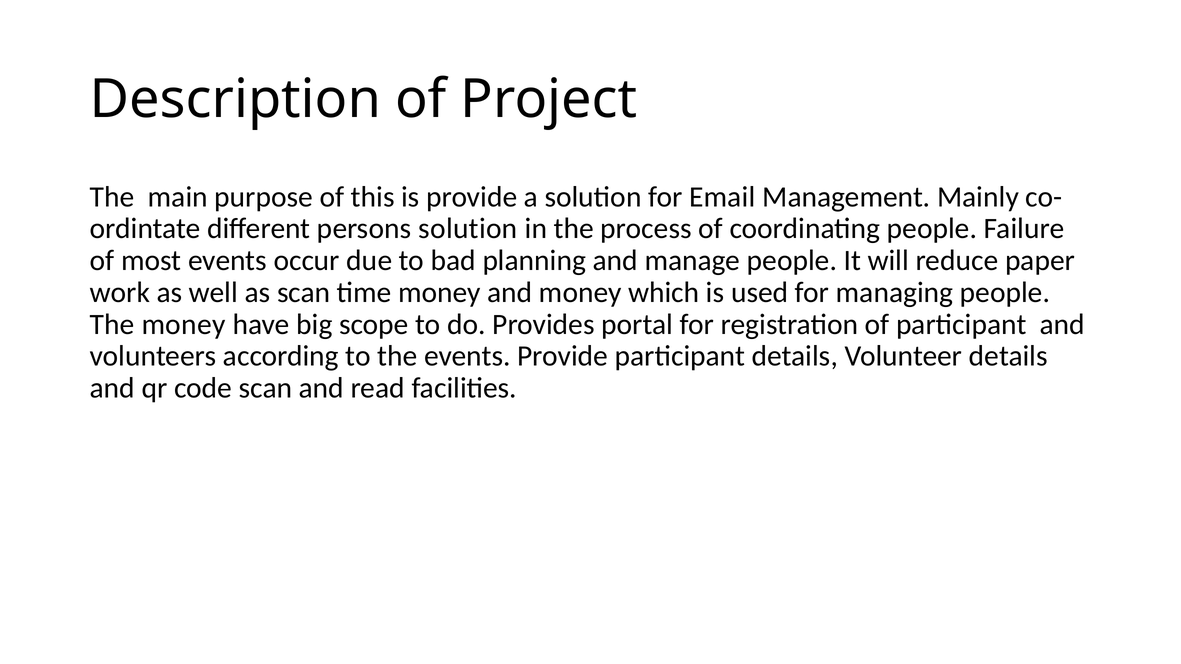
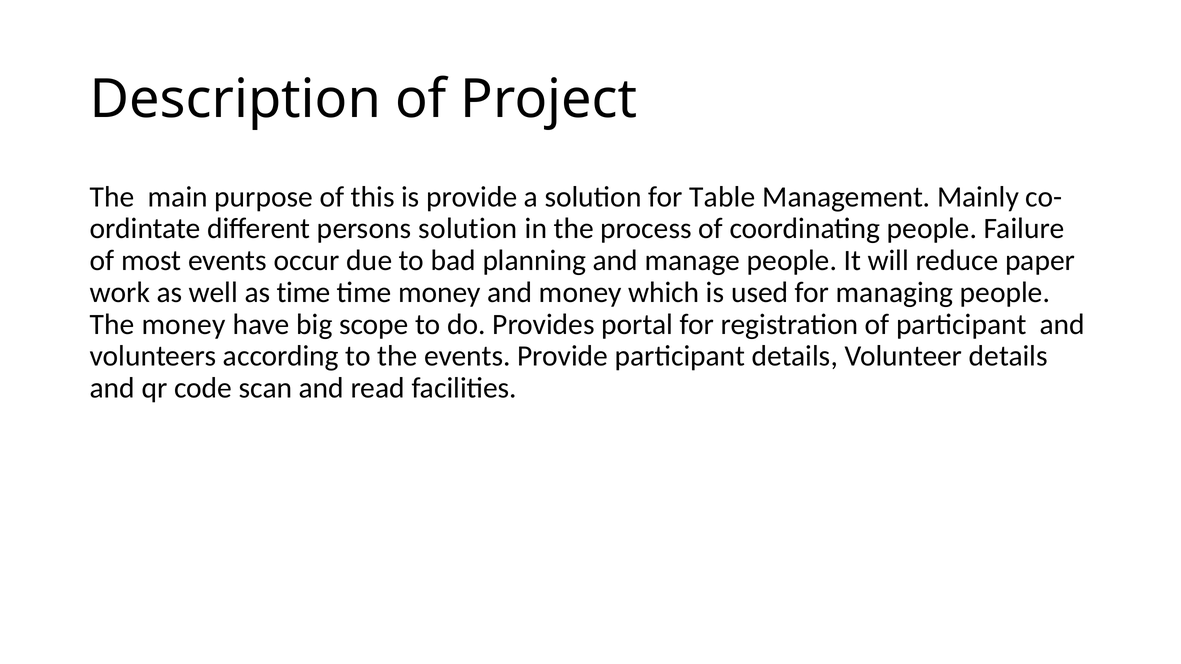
Email: Email -> Table
as scan: scan -> time
